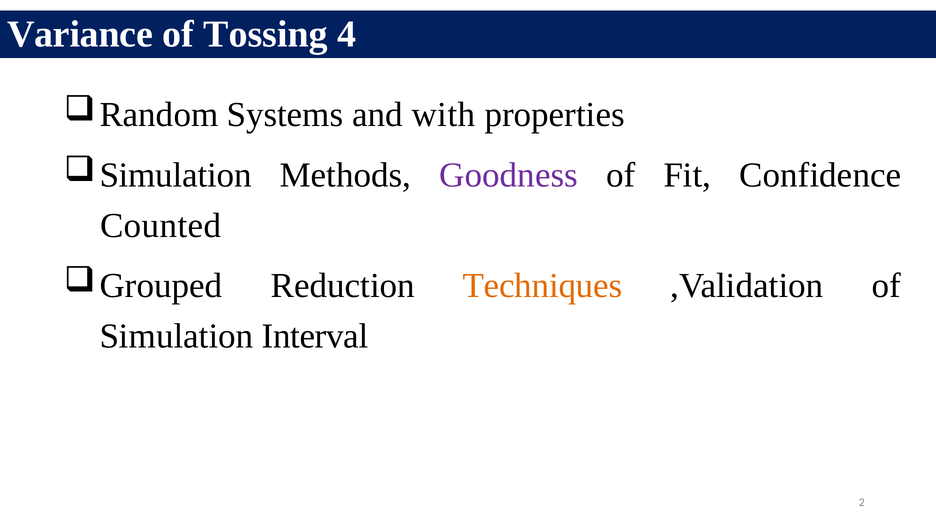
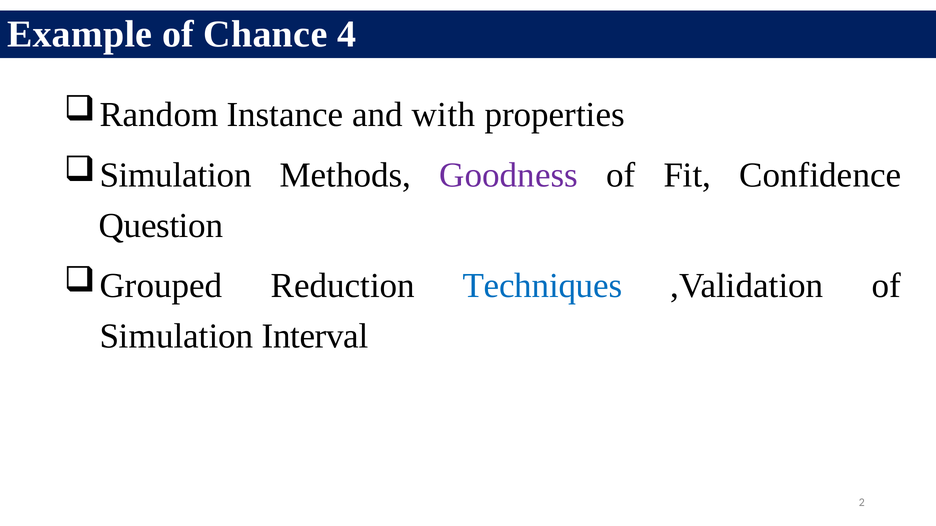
Variance: Variance -> Example
Tossing: Tossing -> Chance
Systems: Systems -> Instance
Counted: Counted -> Question
Techniques colour: orange -> blue
